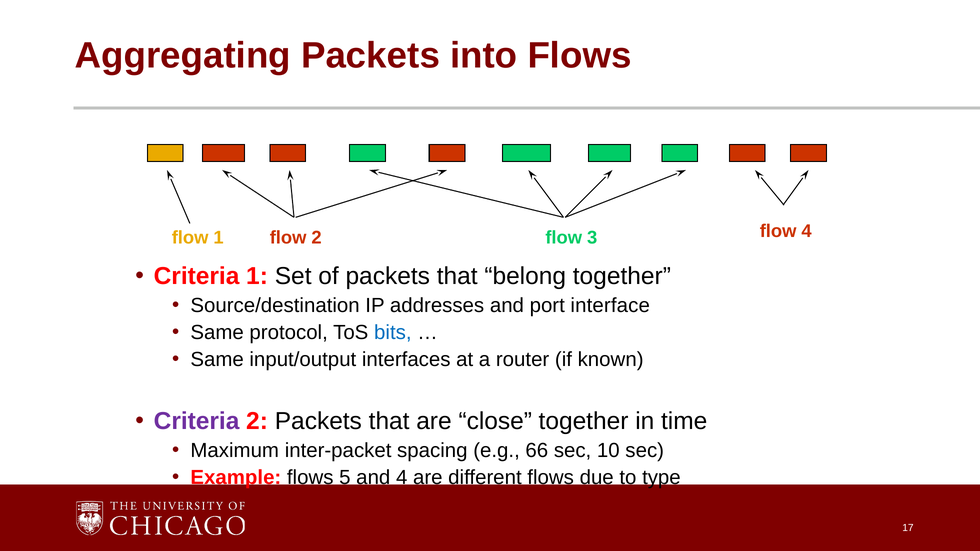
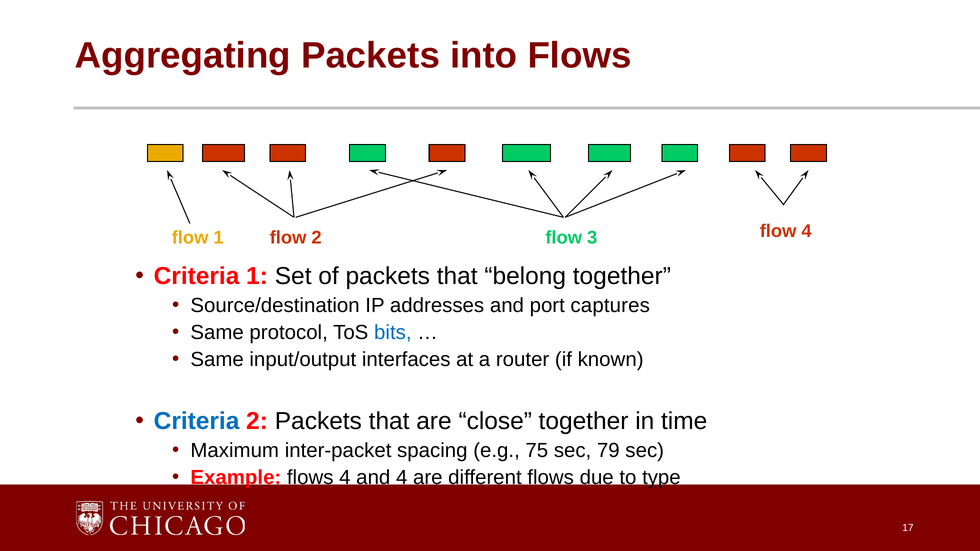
interface: interface -> captures
Criteria at (197, 421) colour: purple -> blue
66: 66 -> 75
10: 10 -> 79
flows 5: 5 -> 4
